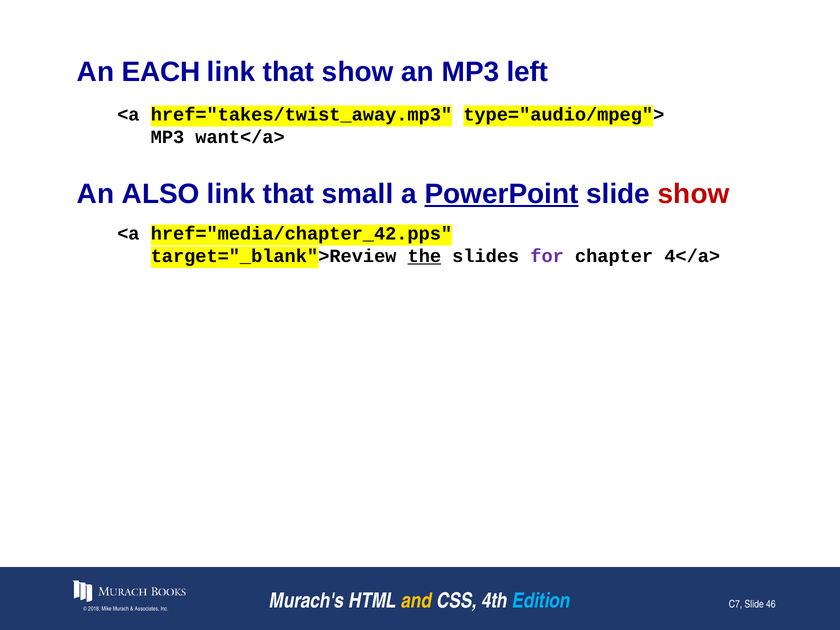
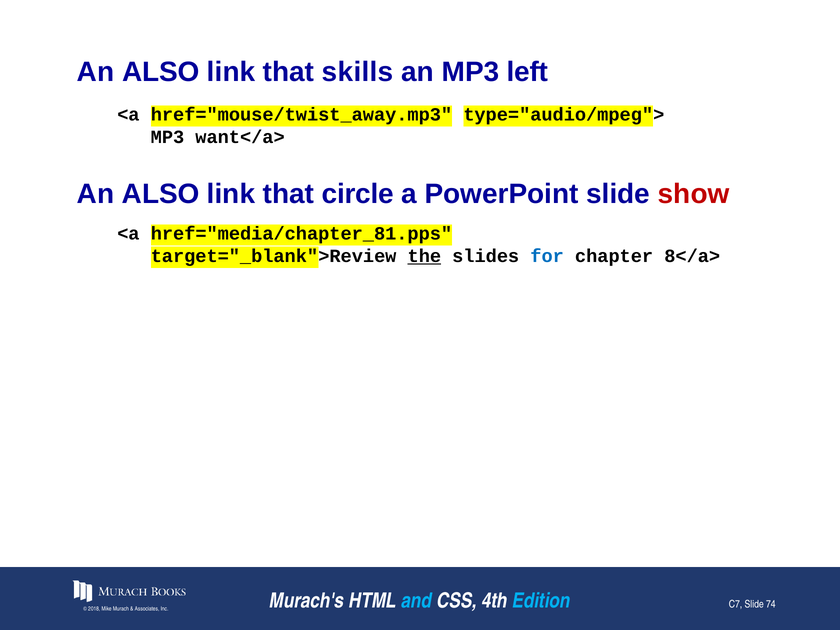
EACH at (161, 72): EACH -> ALSO
that show: show -> skills
href="takes/twist_away.mp3: href="takes/twist_away.mp3 -> href="mouse/twist_away.mp3
small: small -> circle
PowerPoint underline: present -> none
href="media/chapter_42.pps: href="media/chapter_42.pps -> href="media/chapter_81.pps
for colour: purple -> blue
4</a>: 4</a> -> 8</a>
and colour: yellow -> light blue
46: 46 -> 74
